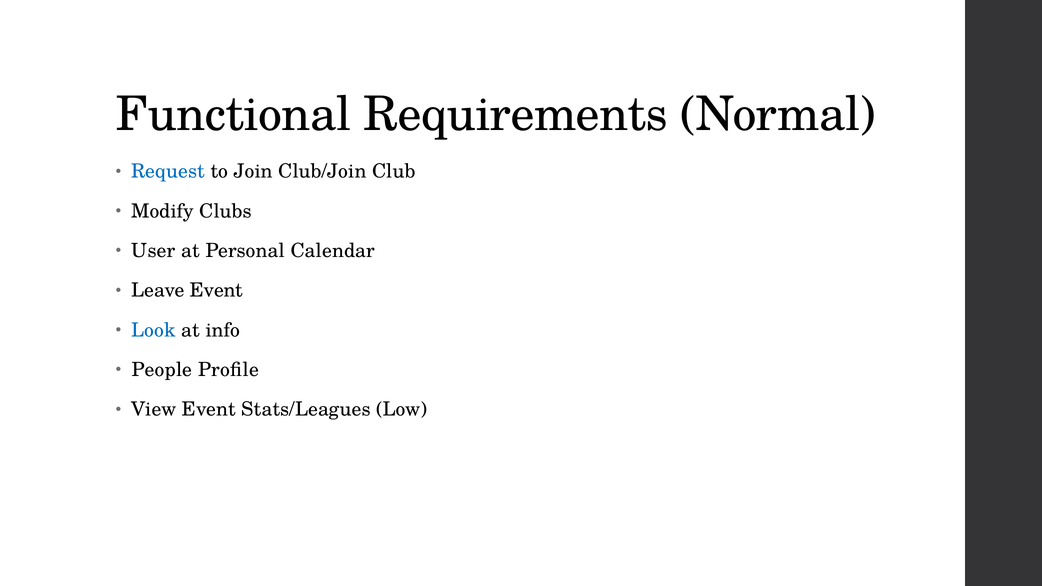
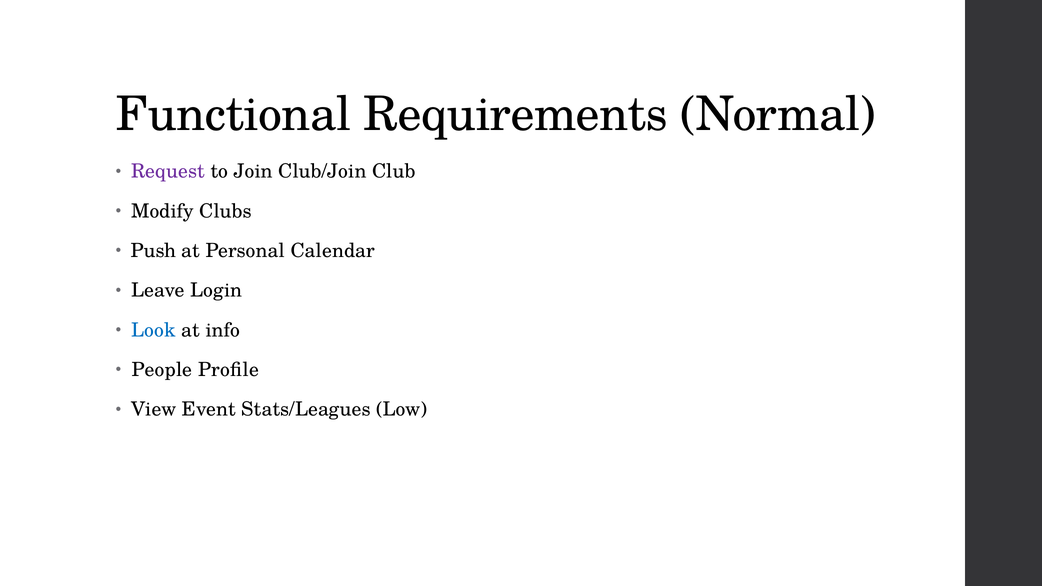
Request colour: blue -> purple
User: User -> Push
Leave Event: Event -> Login
